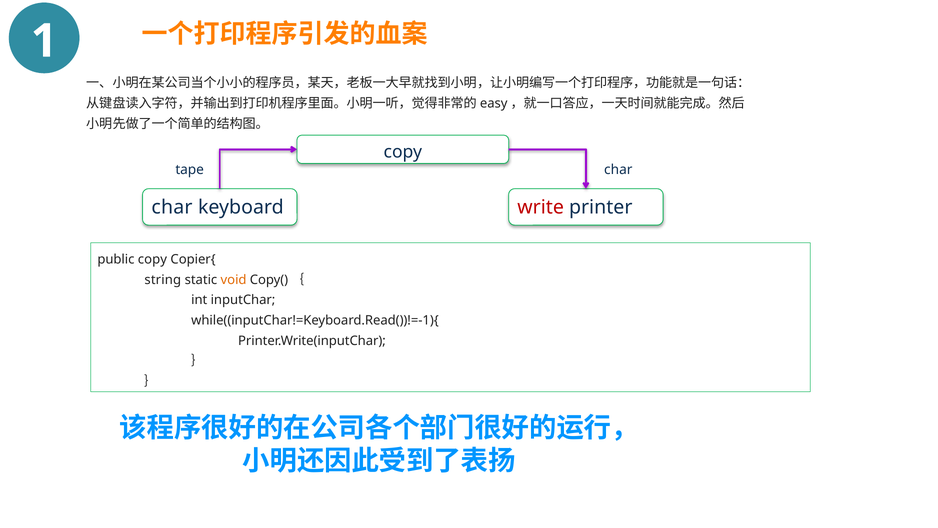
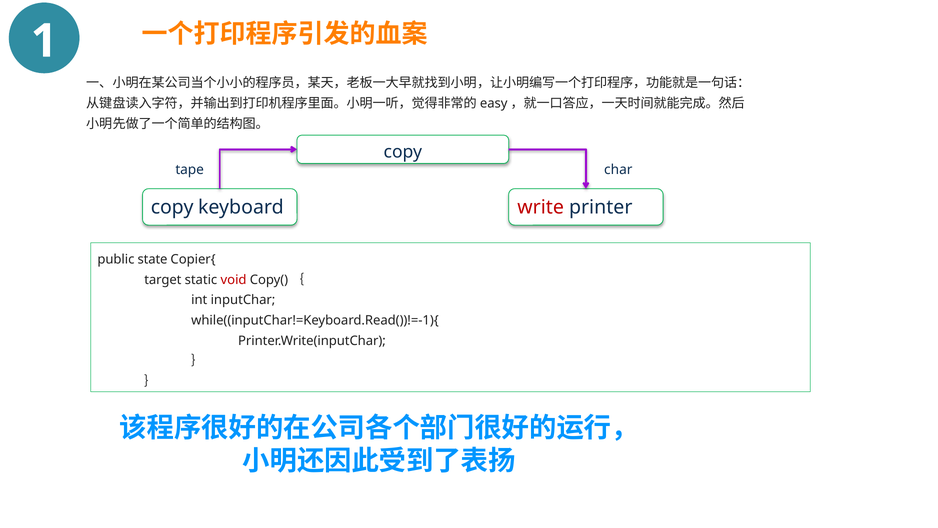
char at (172, 207): char -> copy
public copy: copy -> state
string: string -> target
void colour: orange -> red
